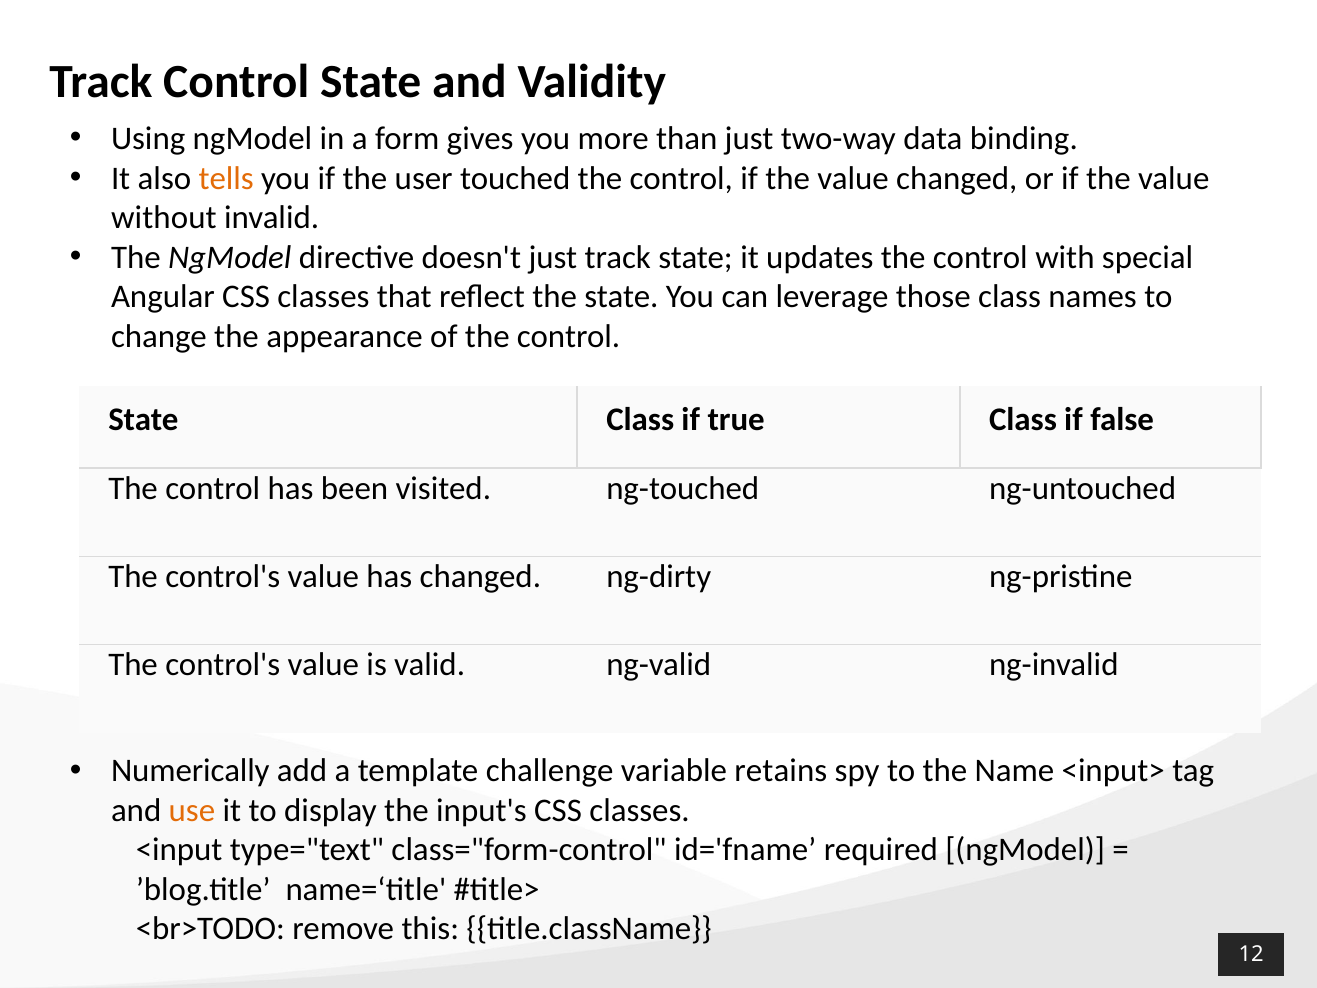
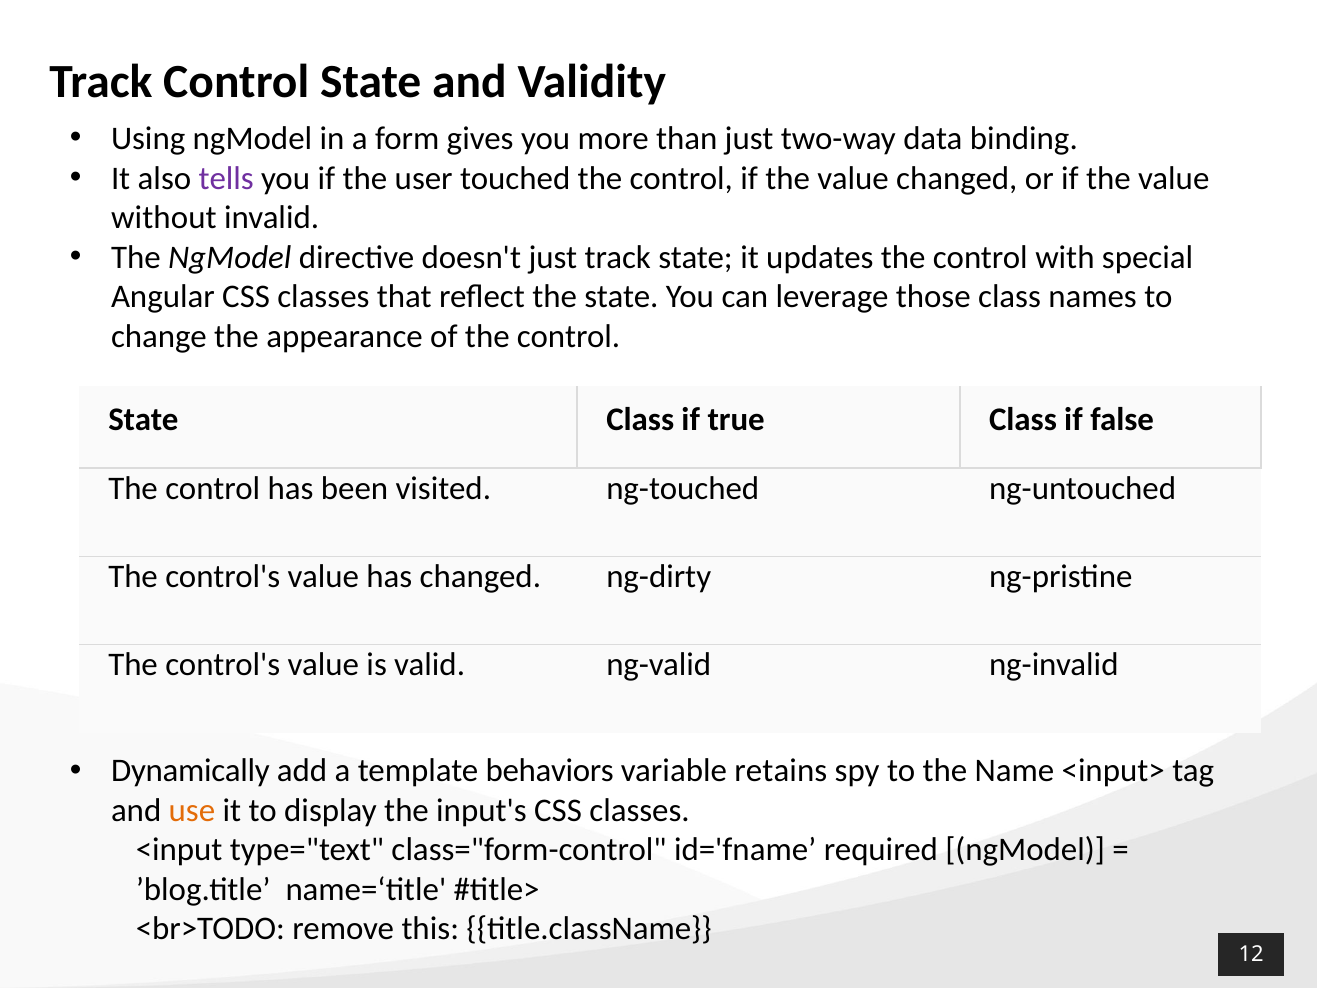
tells colour: orange -> purple
Numerically: Numerically -> Dynamically
challenge: challenge -> behaviors
